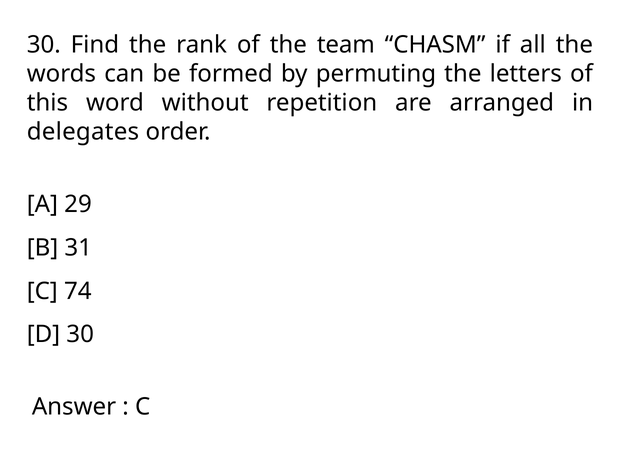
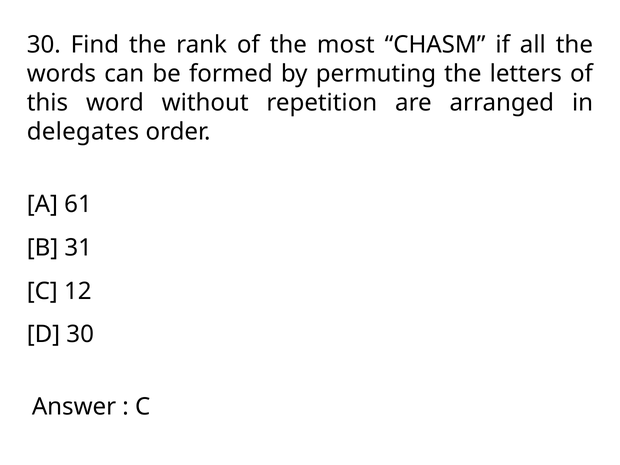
team: team -> most
29: 29 -> 61
74: 74 -> 12
